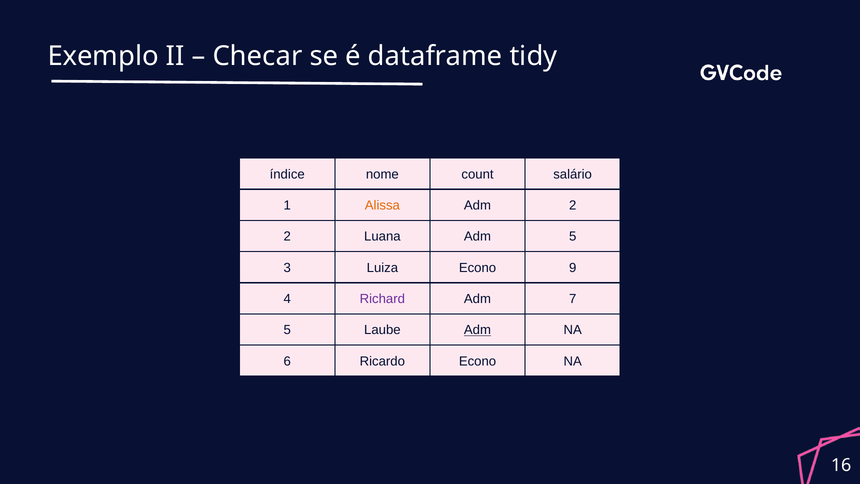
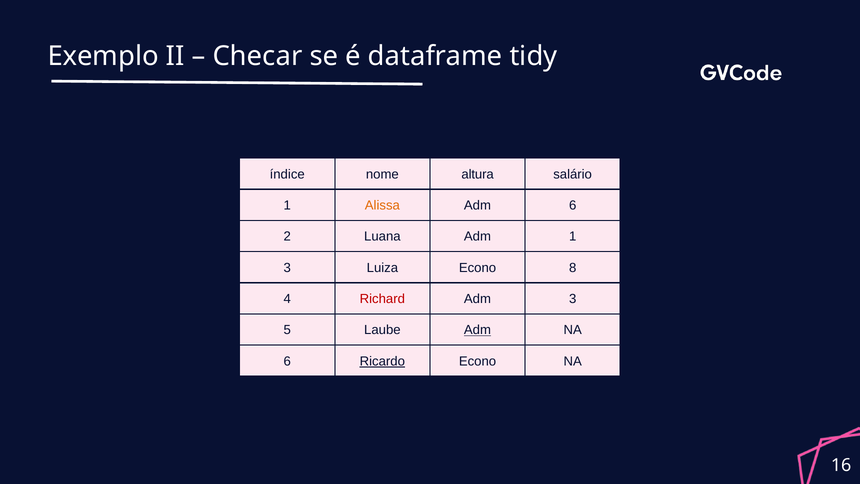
count: count -> altura
Adm 2: 2 -> 6
Adm 5: 5 -> 1
9: 9 -> 8
Richard colour: purple -> red
Adm 7: 7 -> 3
Ricardo underline: none -> present
